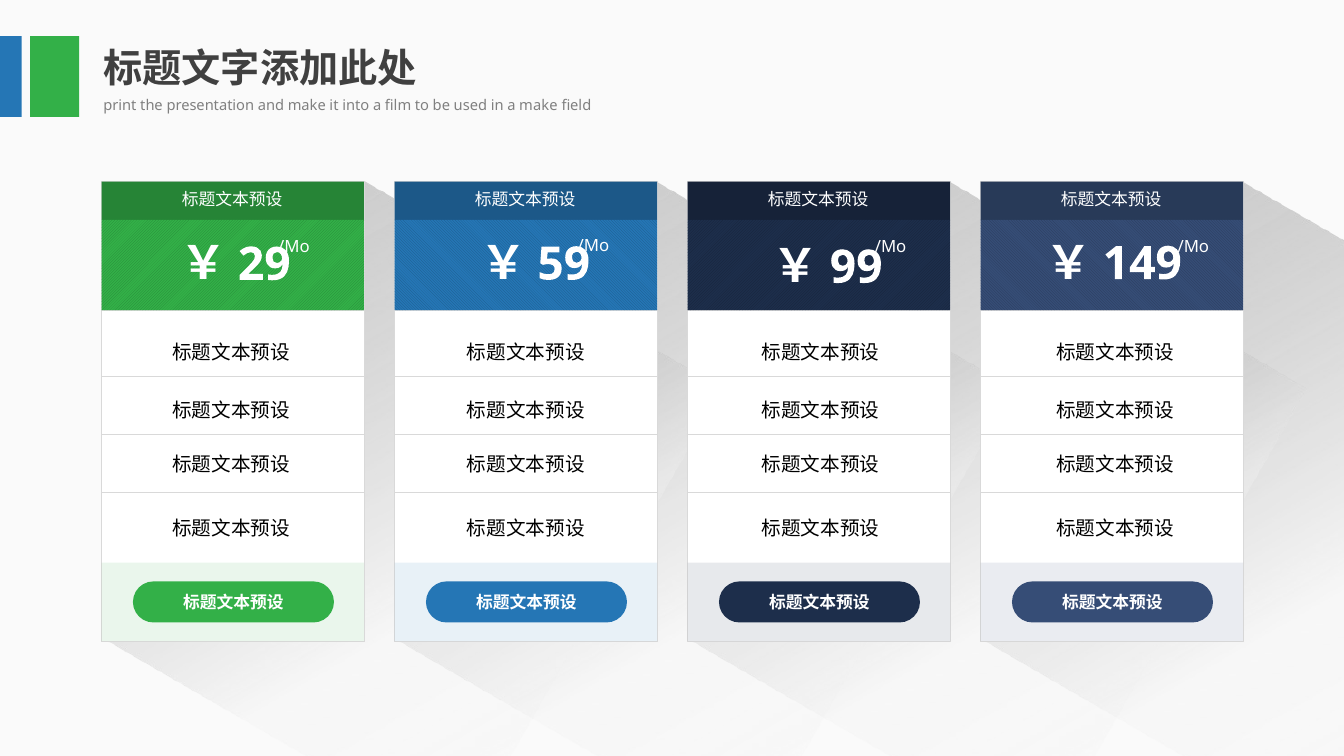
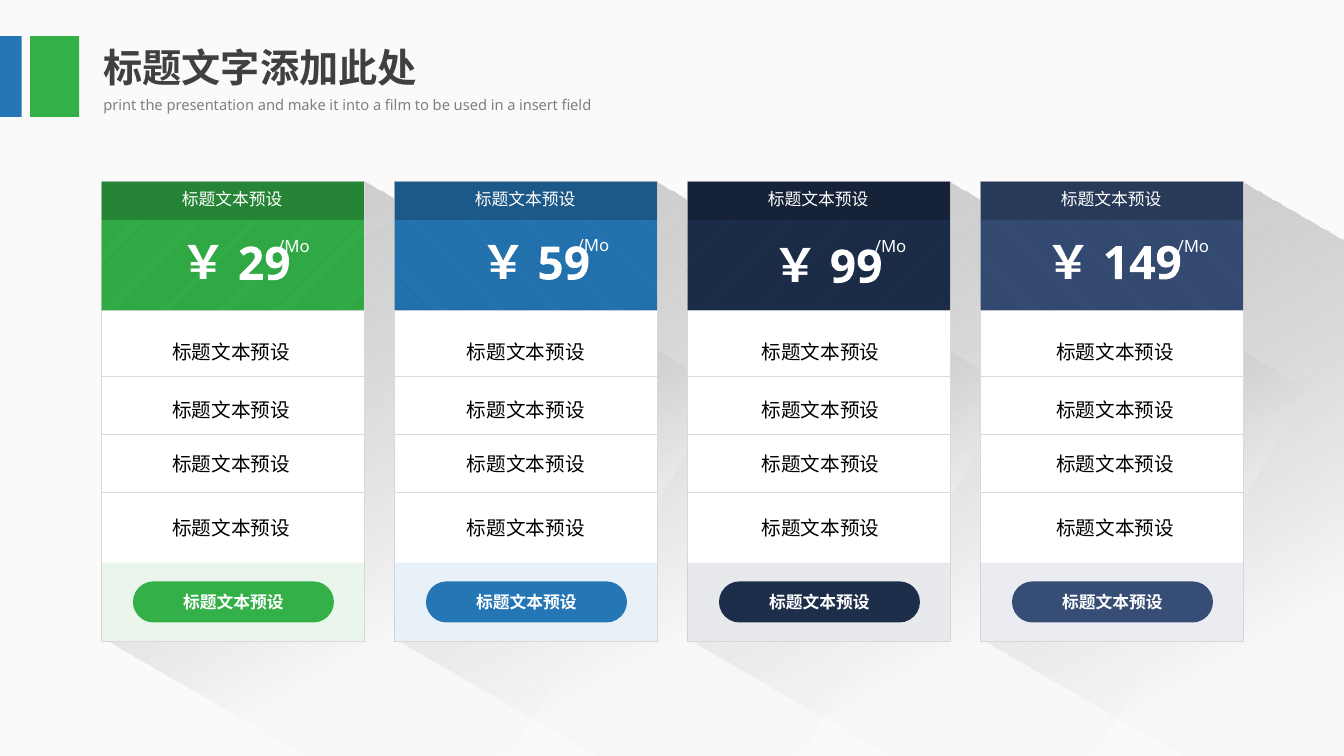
a make: make -> insert
